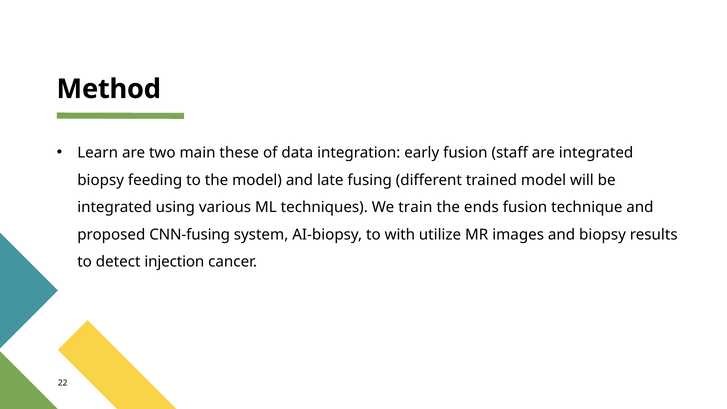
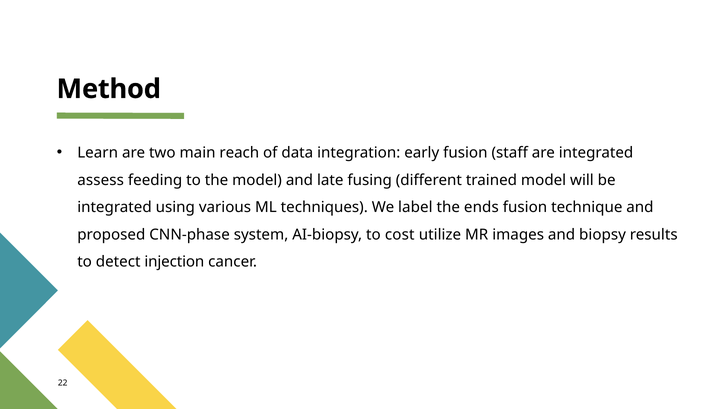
these: these -> reach
biopsy at (101, 180): biopsy -> assess
train: train -> label
CNN-fusing: CNN-fusing -> CNN-phase
with: with -> cost
